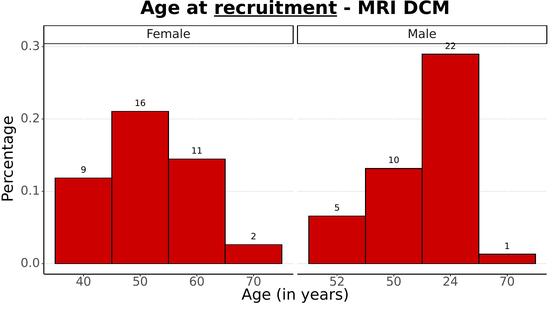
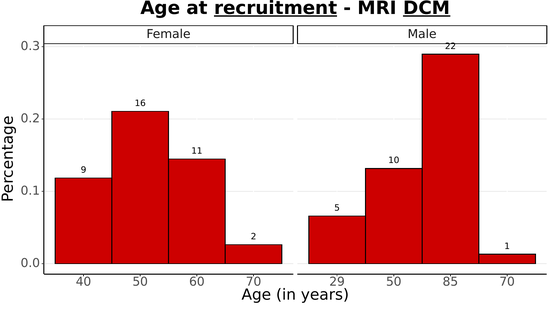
DCM underline: none -> present
52: 52 -> 29
24: 24 -> 85
